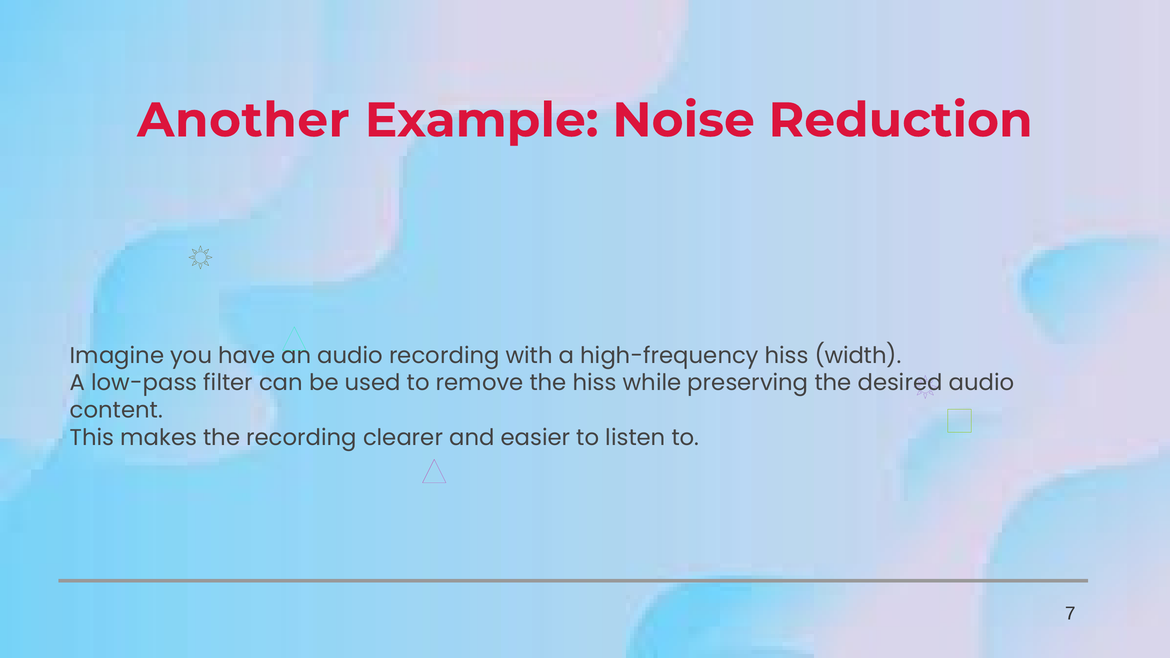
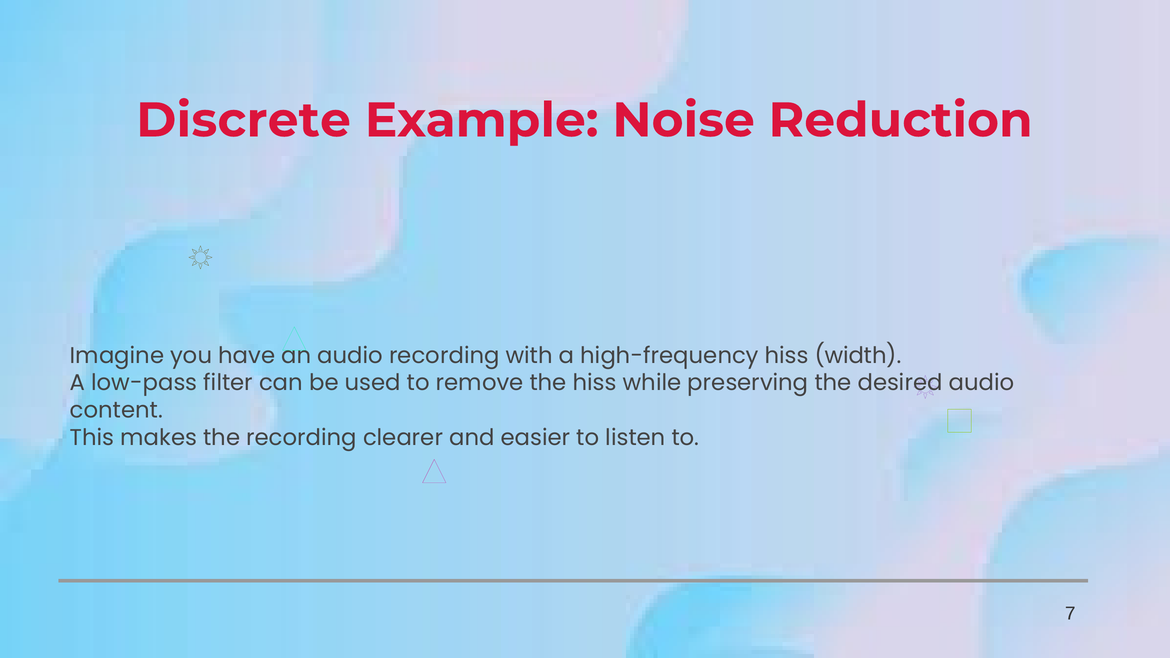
Another: Another -> Discrete
